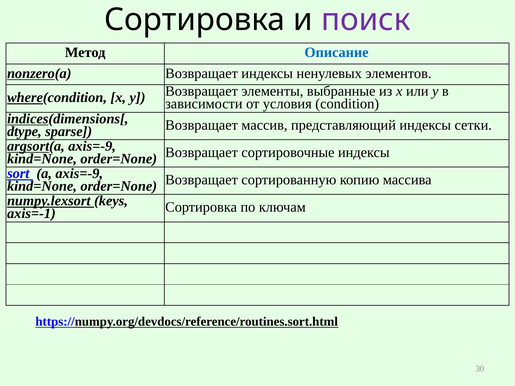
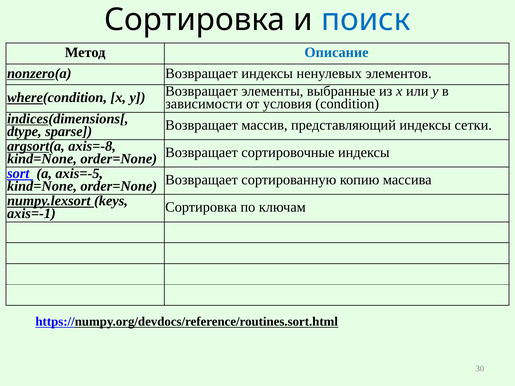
поиск colour: purple -> blue
argsort(a axis=-9: axis=-9 -> axis=-8
a axis=-9: axis=-9 -> axis=-5
